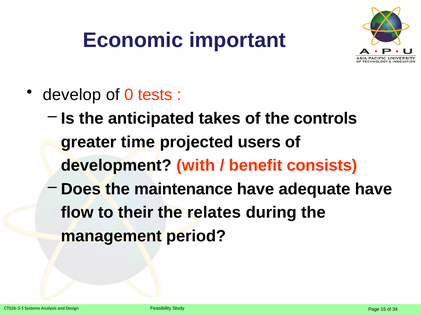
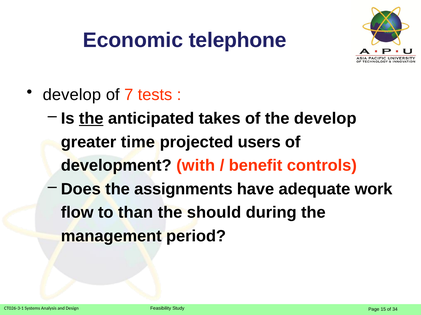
important: important -> telephone
0: 0 -> 7
the at (91, 119) underline: none -> present
the controls: controls -> develop
consists: consists -> controls
maintenance: maintenance -> assignments
adequate have: have -> work
their: their -> than
relates: relates -> should
